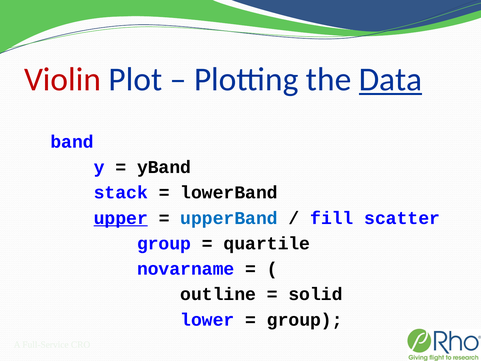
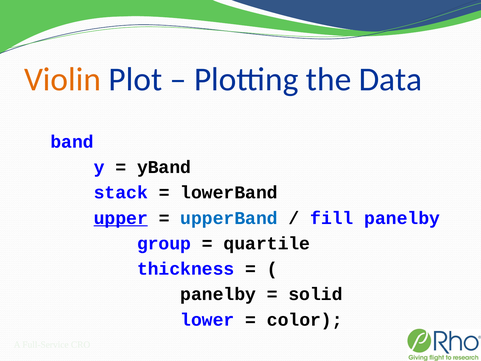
Violin colour: red -> orange
Data underline: present -> none
fill scatter: scatter -> panelby
novarname: novarname -> thickness
outline at (218, 294): outline -> panelby
group at (305, 320): group -> color
